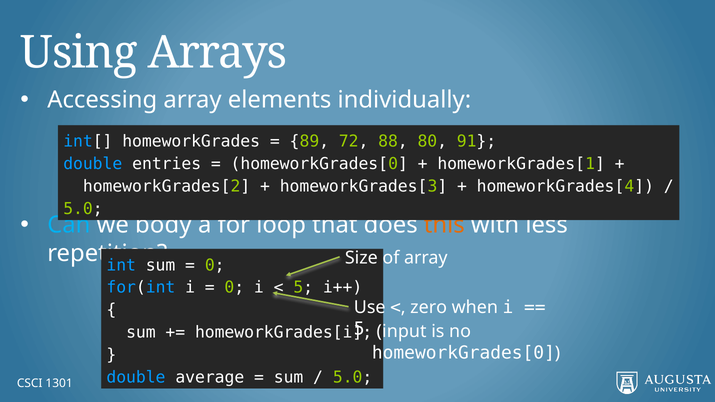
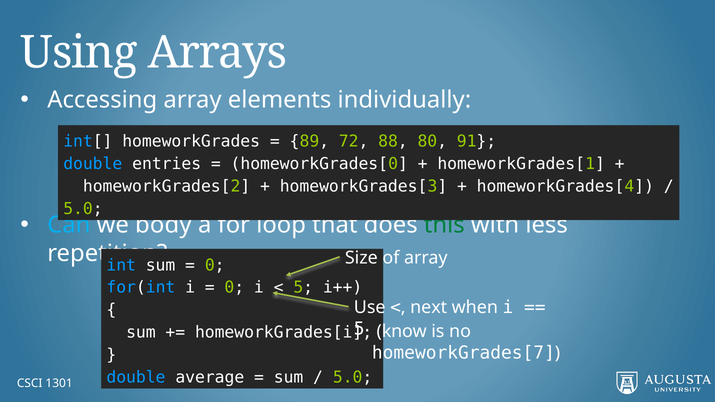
this colour: orange -> green
zero: zero -> next
input: input -> know
homeworkGrades[0 at (463, 353): homeworkGrades[0 -> homeworkGrades[7
